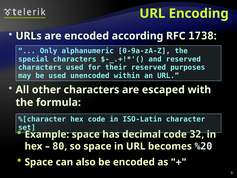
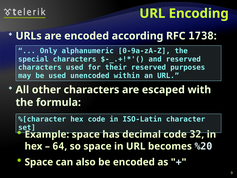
80: 80 -> 64
